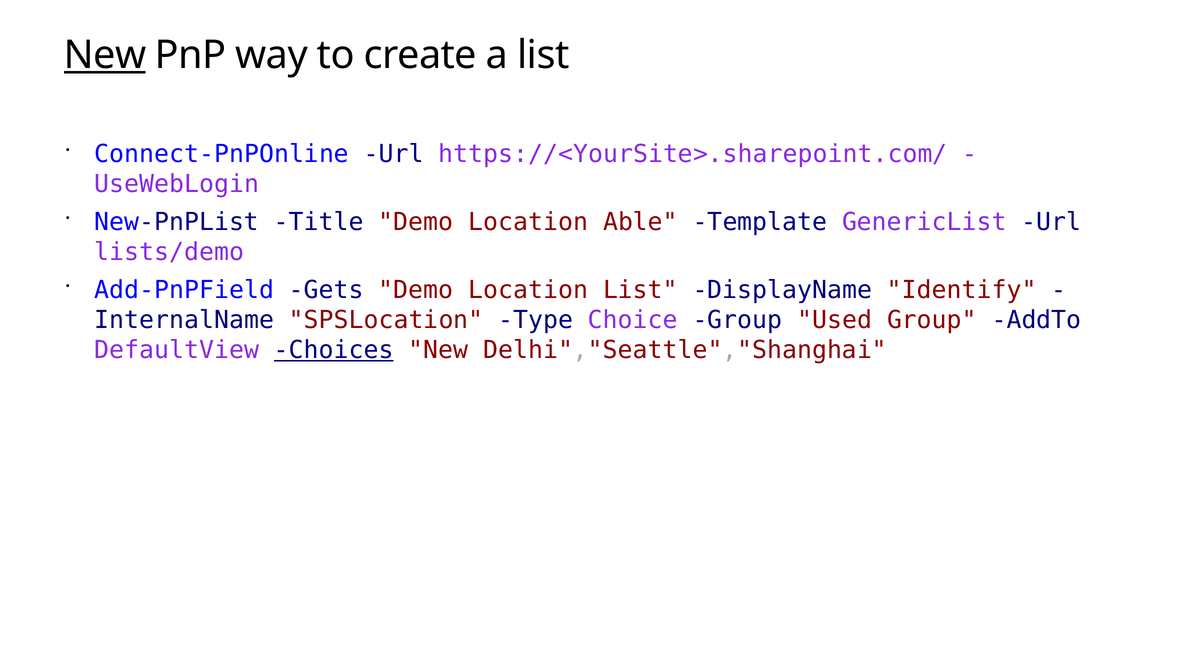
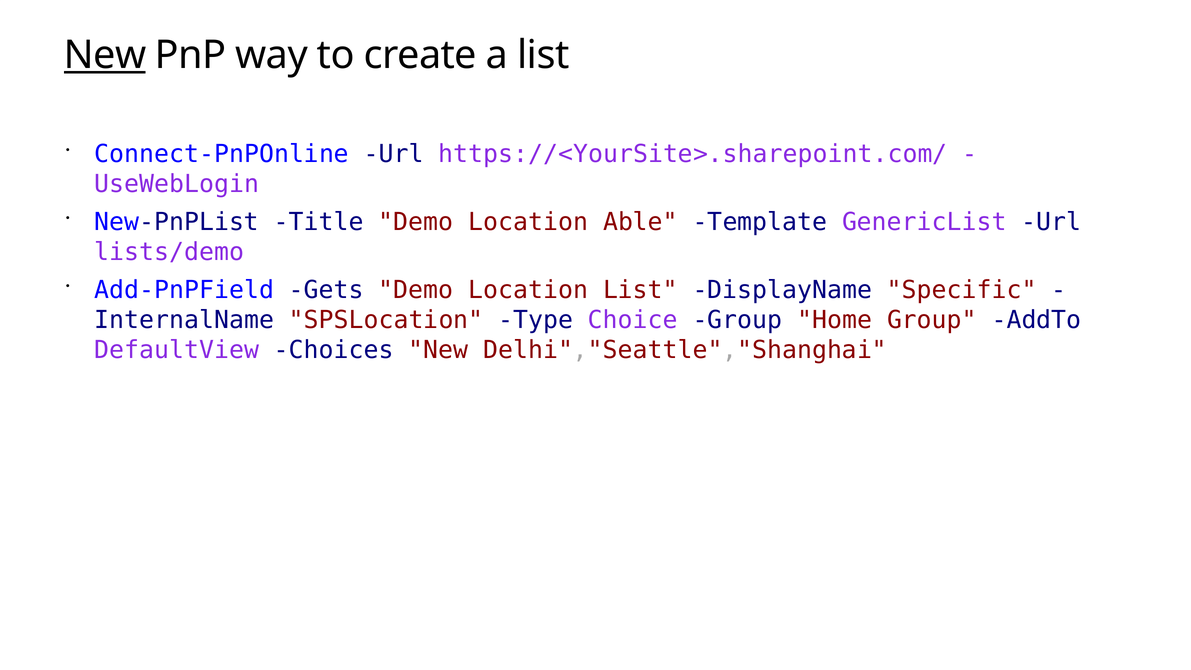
Identify: Identify -> Specific
Used: Used -> Home
Choices underline: present -> none
